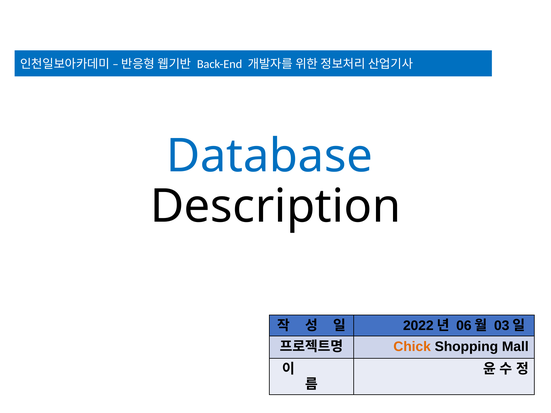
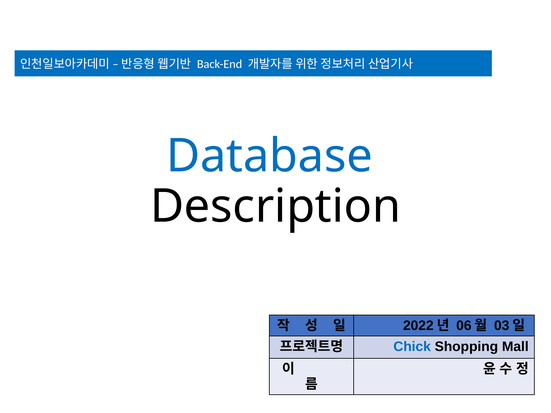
Chick colour: orange -> blue
